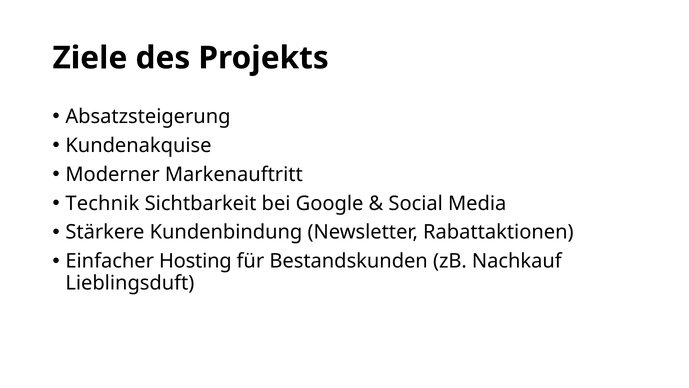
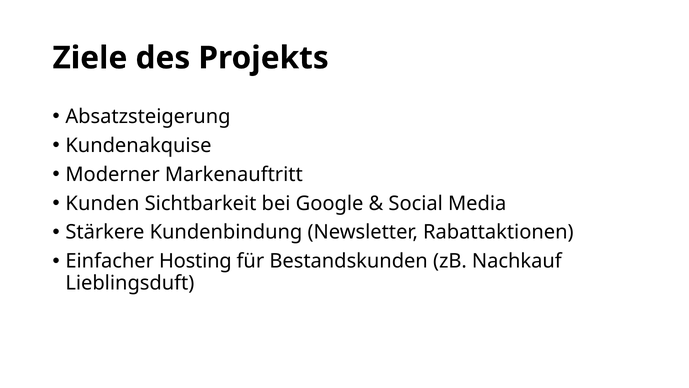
Technik: Technik -> Kunden
